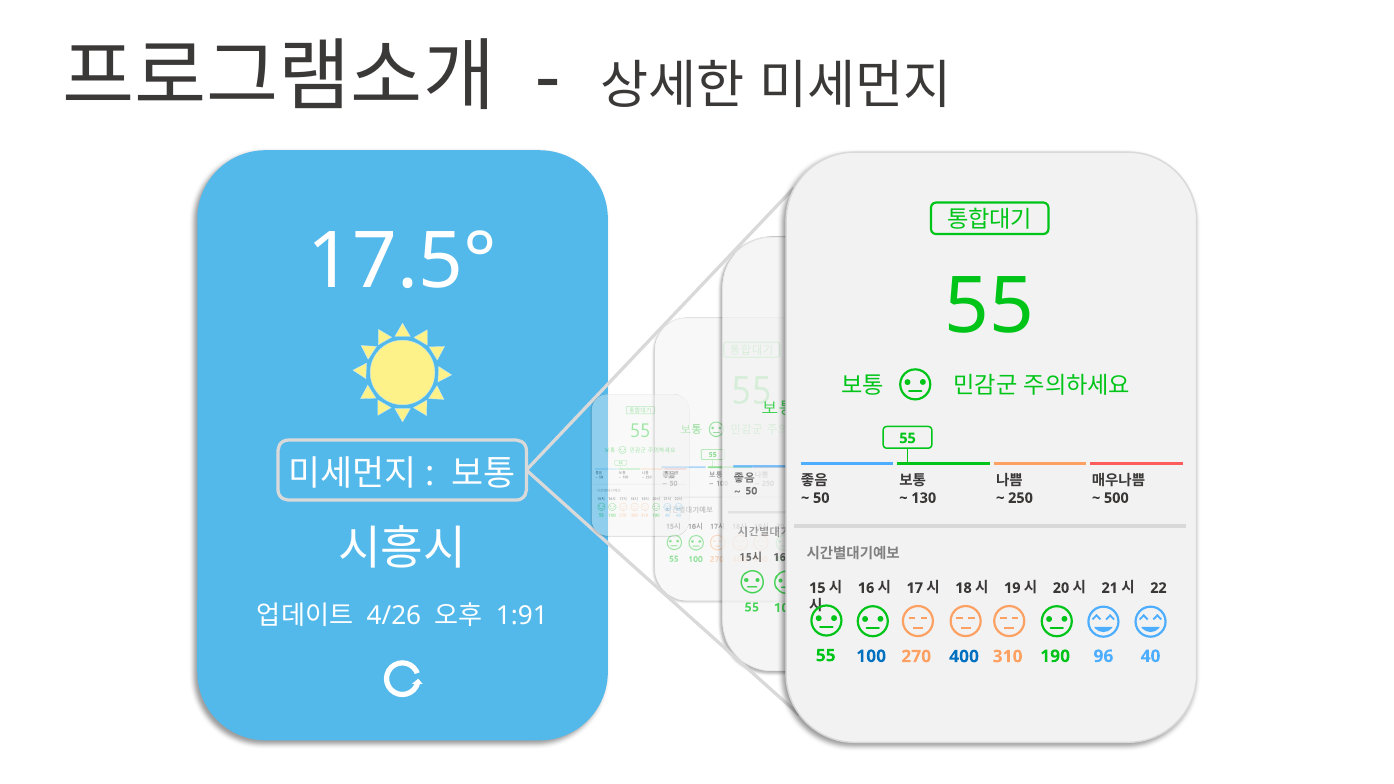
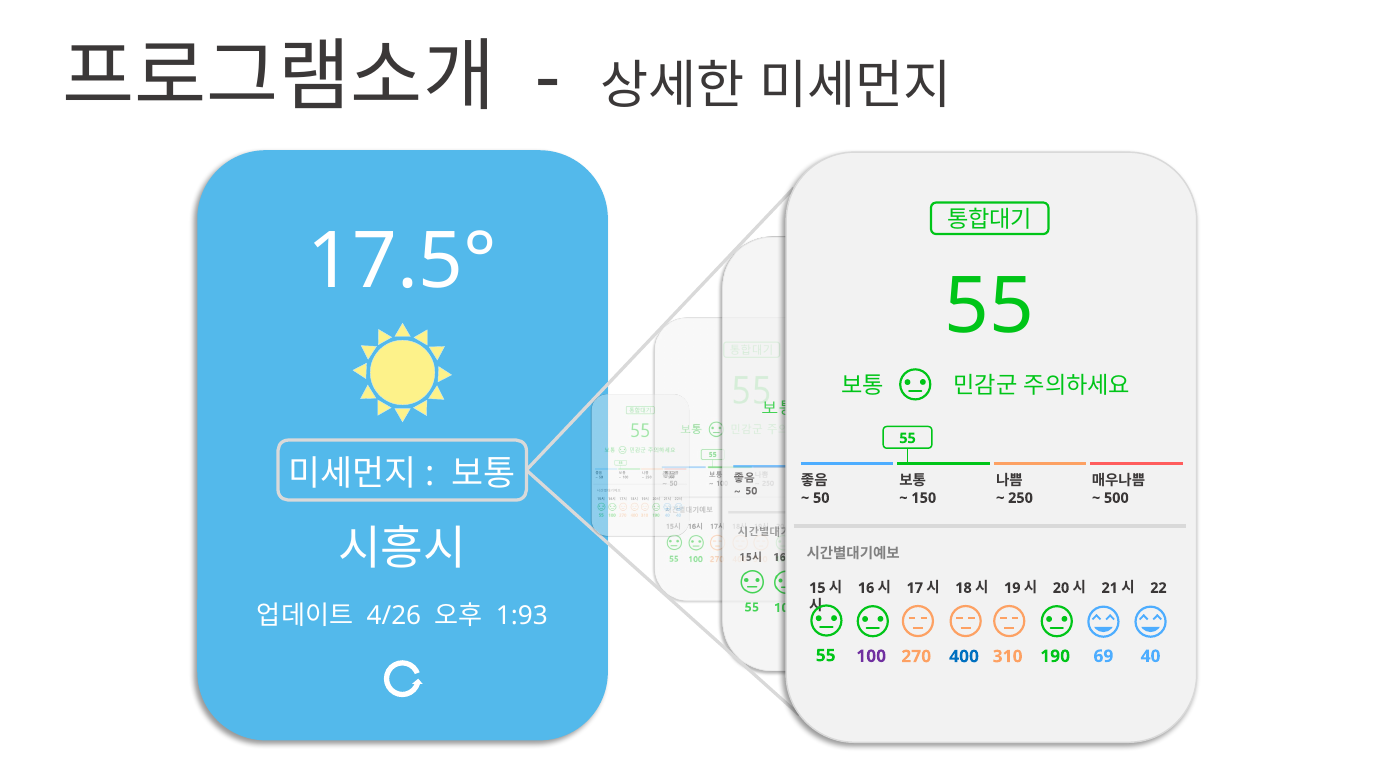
130: 130 -> 150
1:91: 1:91 -> 1:93
100 colour: blue -> purple
96: 96 -> 69
